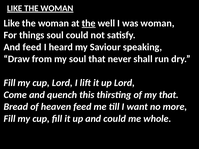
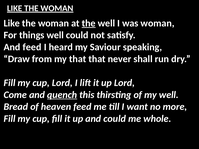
things soul: soul -> well
my soul: soul -> that
quench underline: none -> present
my that: that -> well
